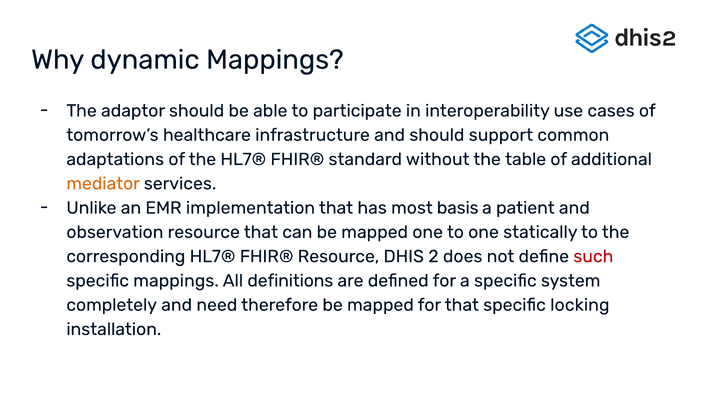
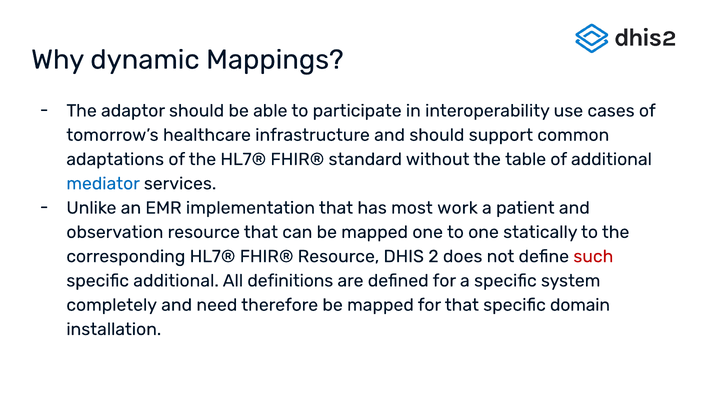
mediator colour: orange -> blue
basis: basis -> work
specific mappings: mappings -> additional
locking: locking -> domain
